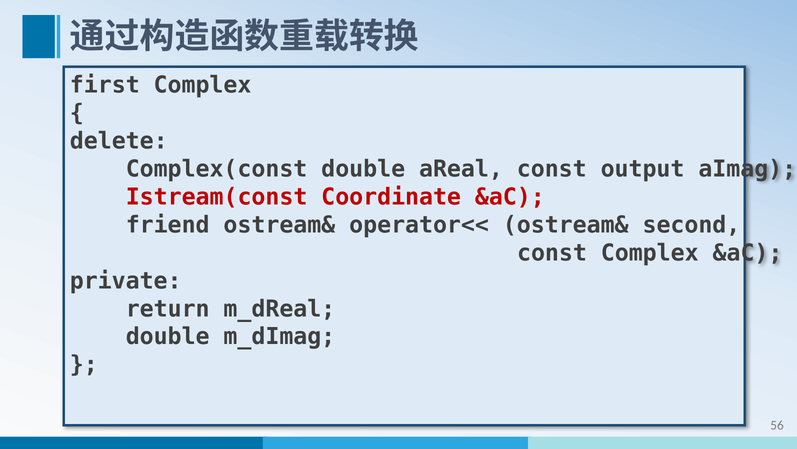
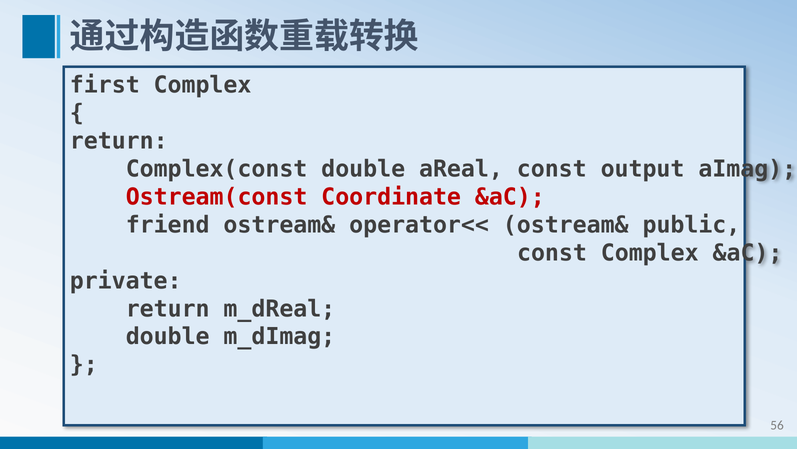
delete at (119, 141): delete -> return
Istream(const: Istream(const -> Ostream(const
second: second -> public
